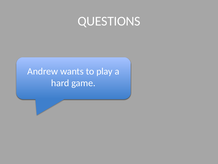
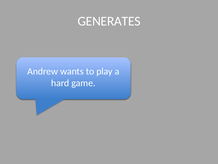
QUESTIONS: QUESTIONS -> GENERATES
